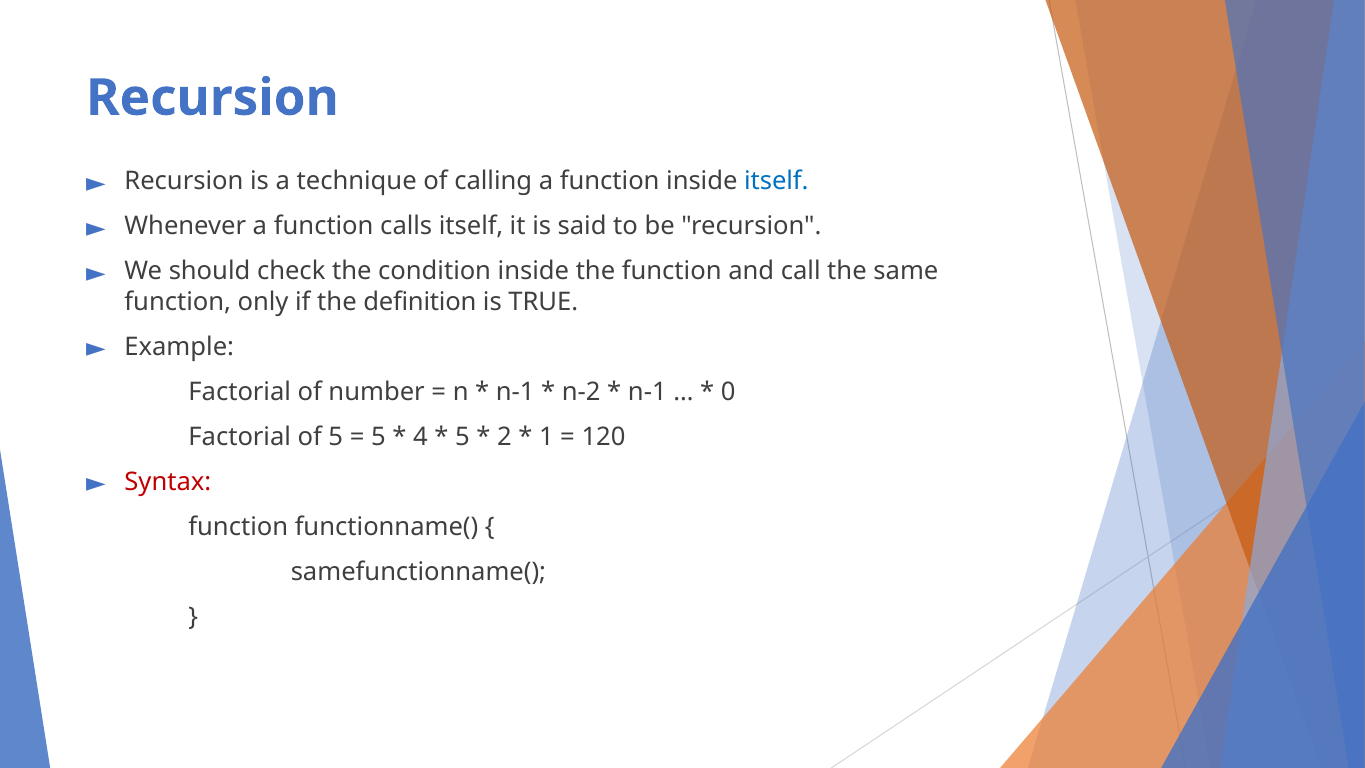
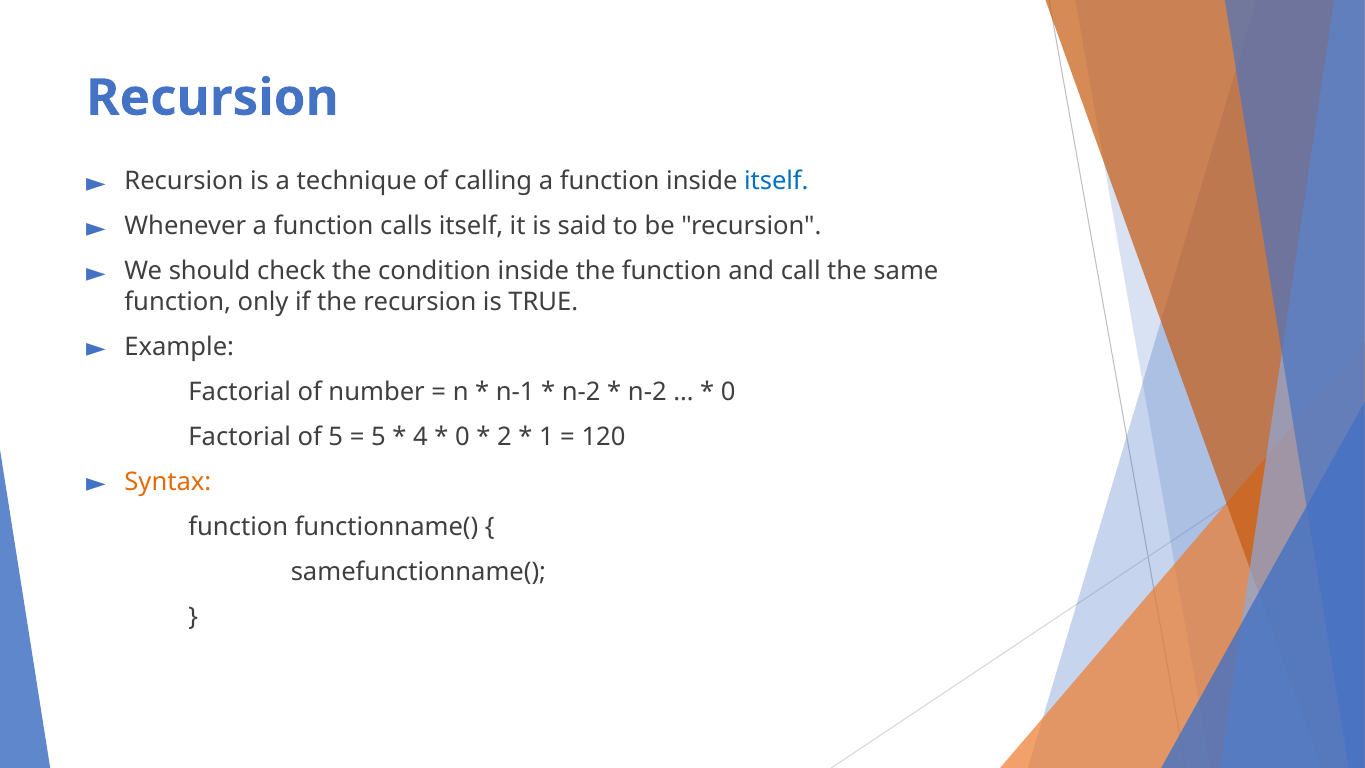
the definition: definition -> recursion
n-1 at (647, 392): n-1 -> n-2
5 at (462, 437): 5 -> 0
Syntax colour: red -> orange
